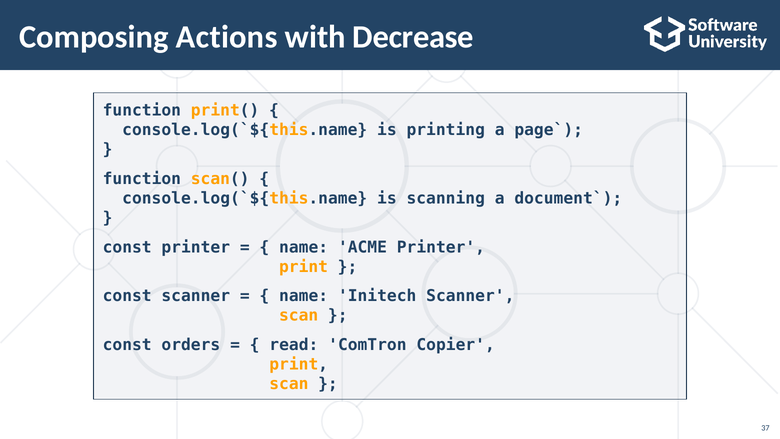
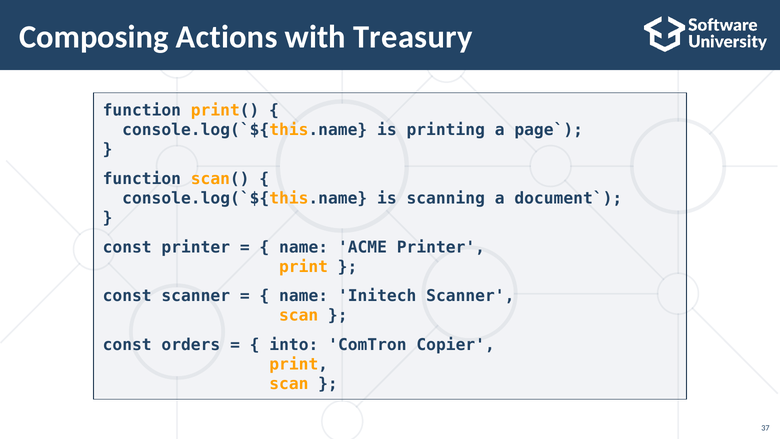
Decrease: Decrease -> Treasury
read: read -> into
